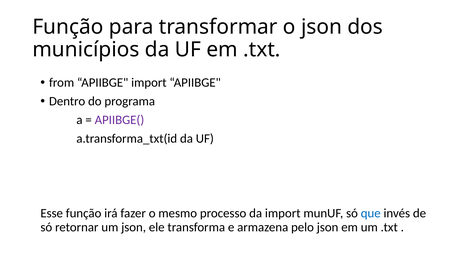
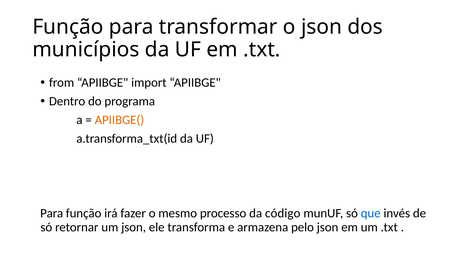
APIIBGE( colour: purple -> orange
Esse at (52, 213): Esse -> Para
da import: import -> código
